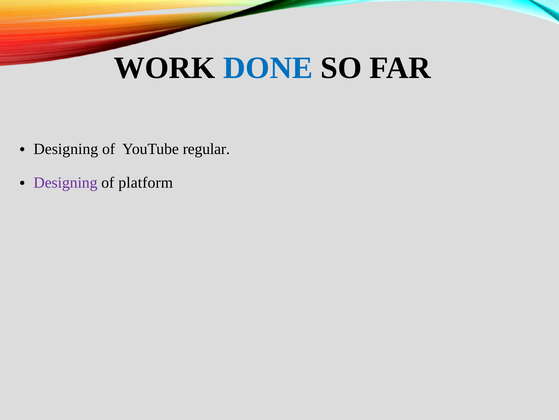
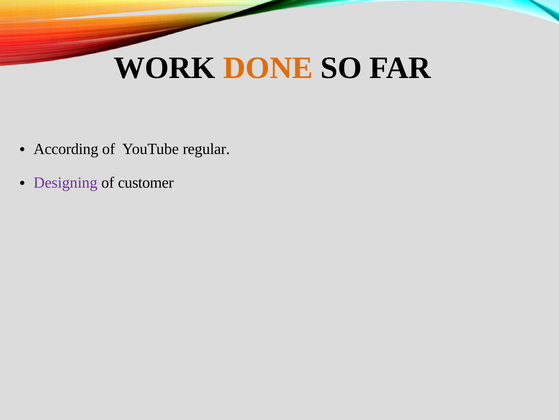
DONE colour: blue -> orange
Designing at (66, 149): Designing -> According
platform: platform -> customer
